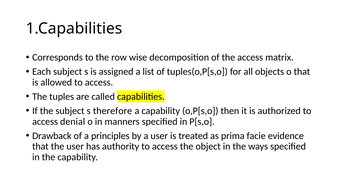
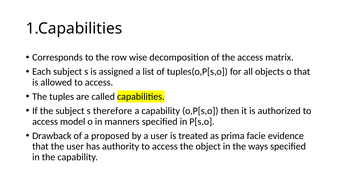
denial: denial -> model
principles: principles -> proposed
